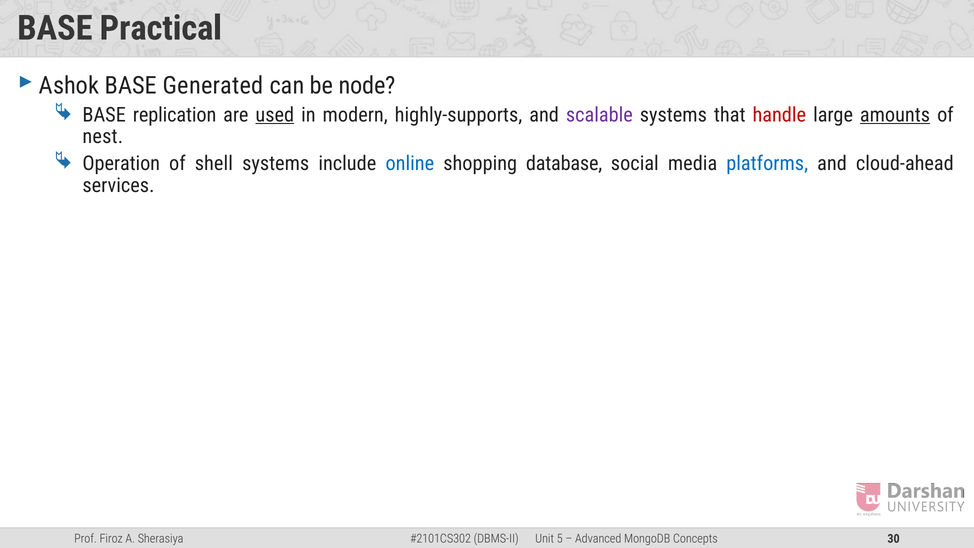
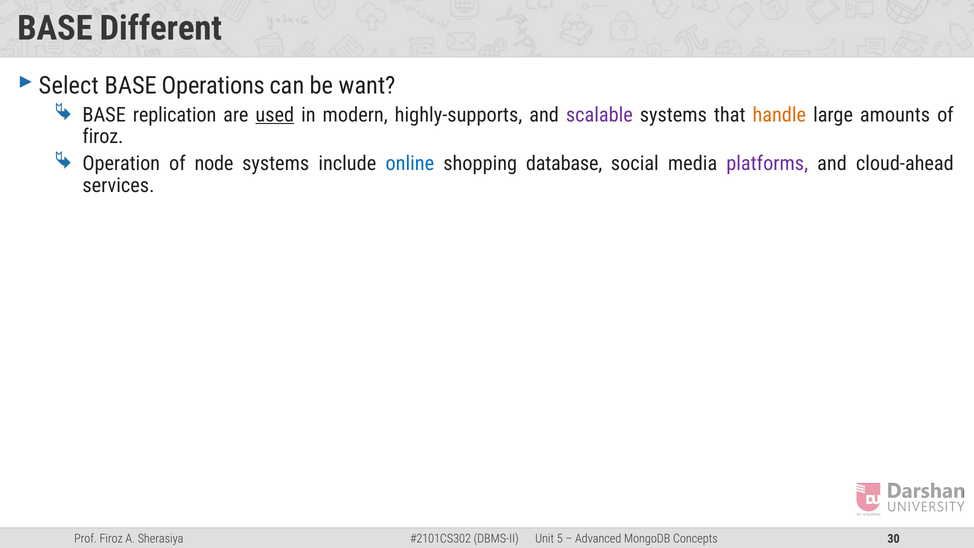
Practical: Practical -> Different
Ashok: Ashok -> Select
Generated: Generated -> Operations
node: node -> want
handle colour: red -> orange
amounts underline: present -> none
nest at (103, 137): nest -> firoz
shell: shell -> node
platforms colour: blue -> purple
